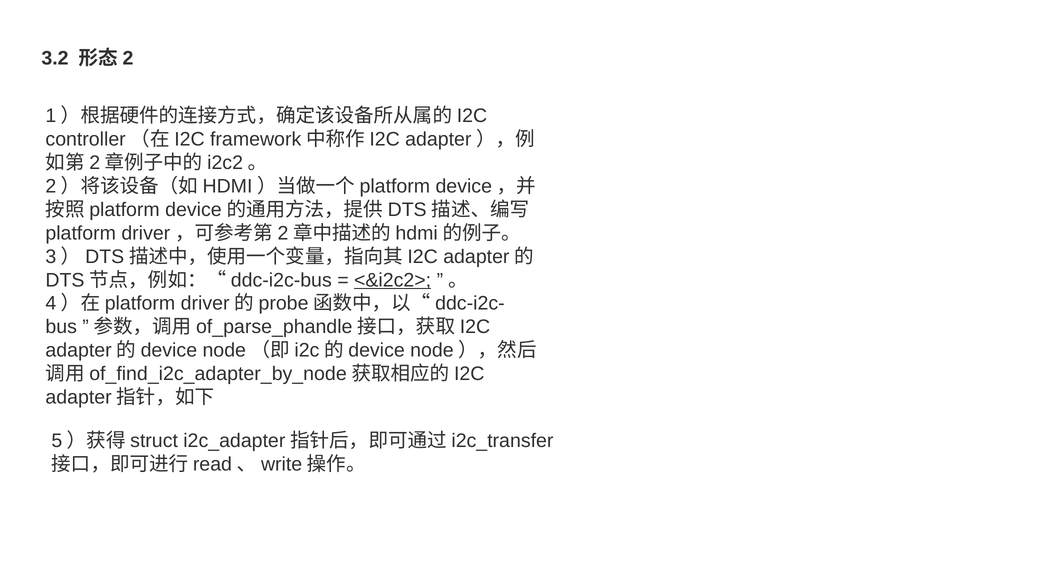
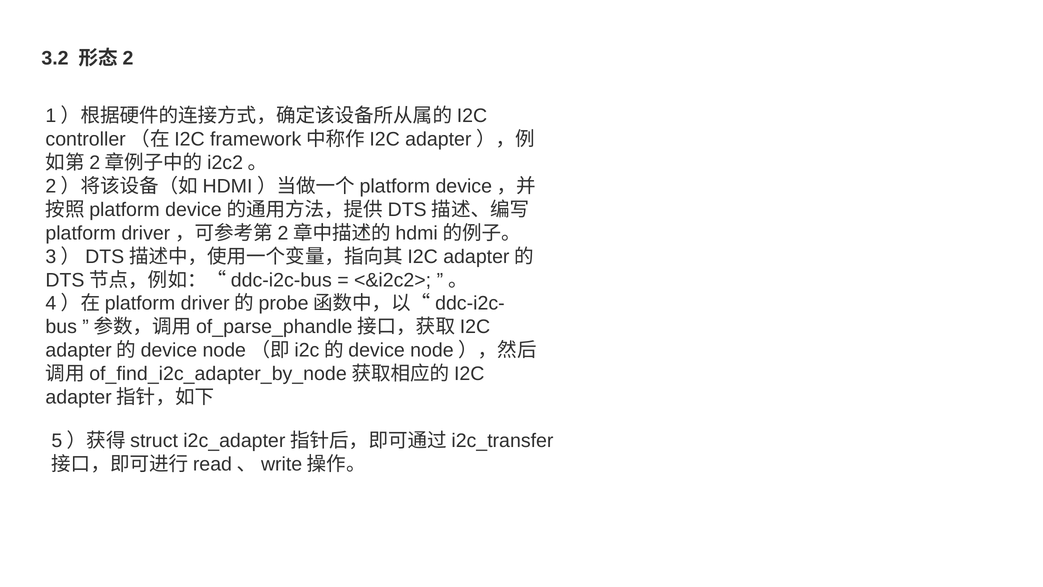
<&i2c2> underline: present -> none
